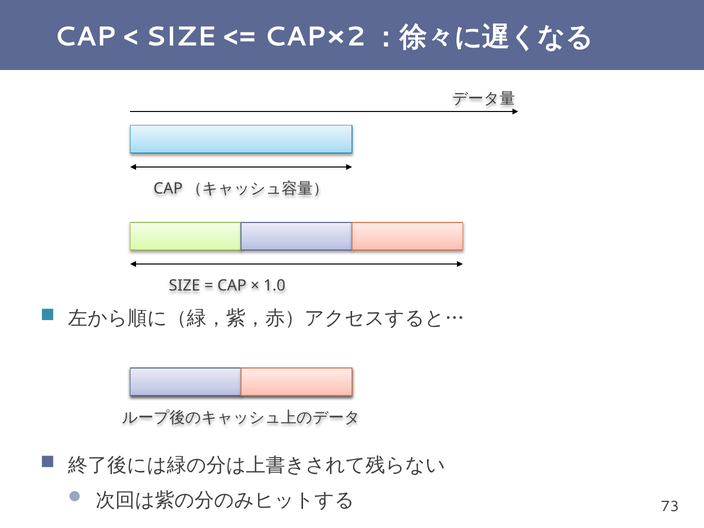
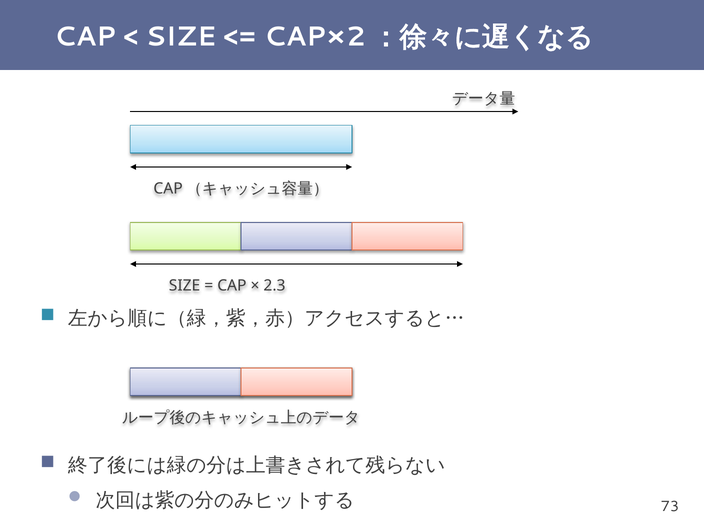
1.0: 1.0 -> 2.3
